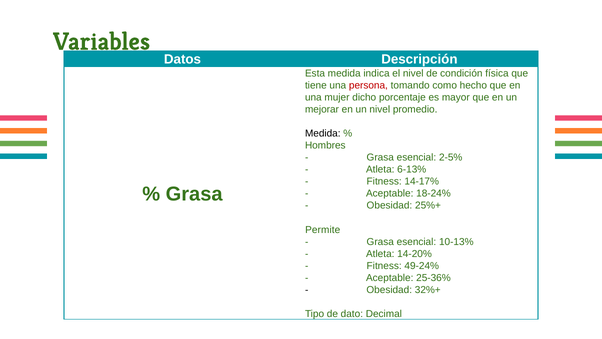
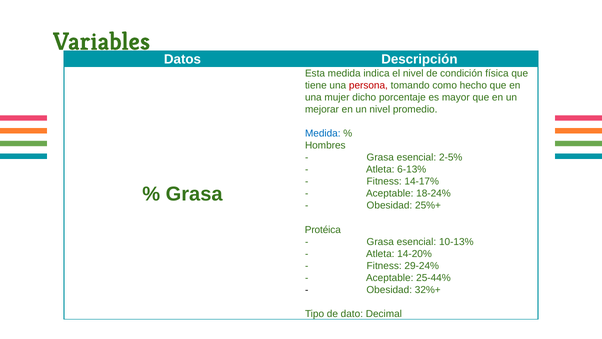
Medida at (323, 133) colour: black -> blue
Permite: Permite -> Protéica
49-24%: 49-24% -> 29-24%
25-36%: 25-36% -> 25-44%
